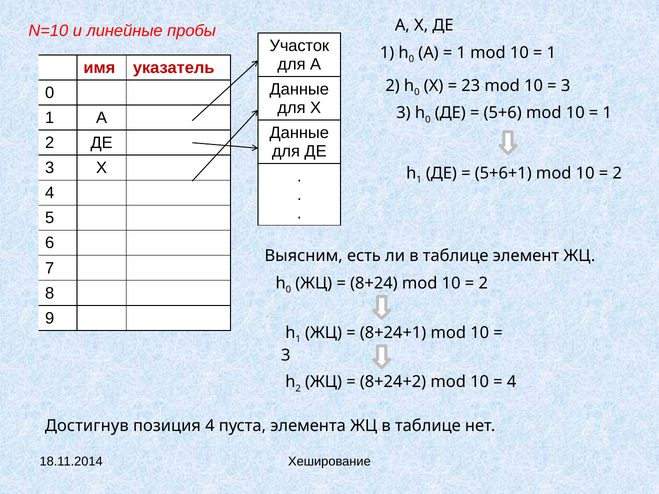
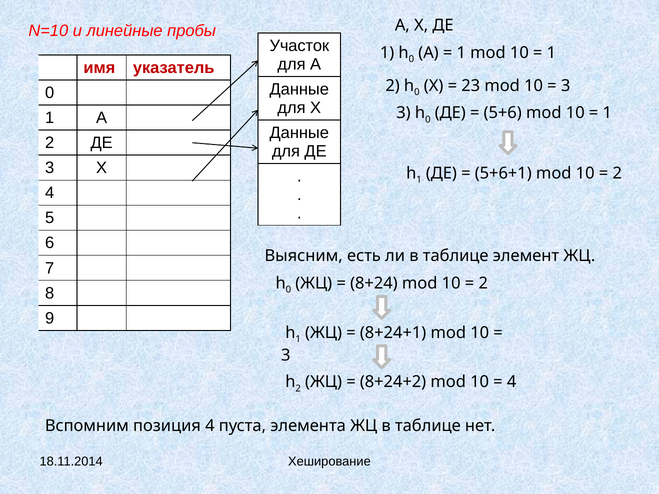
Достигнув: Достигнув -> Вспомним
